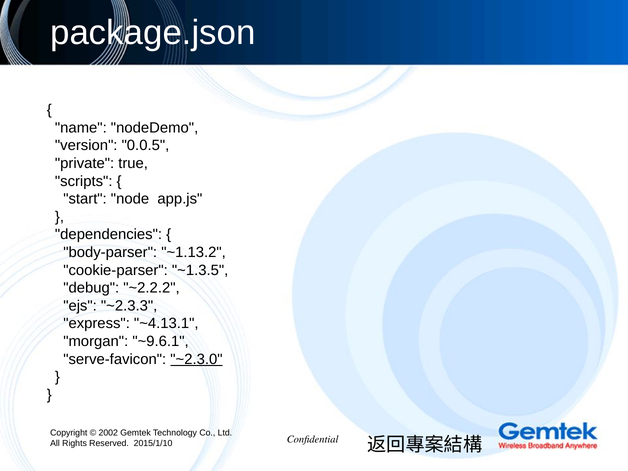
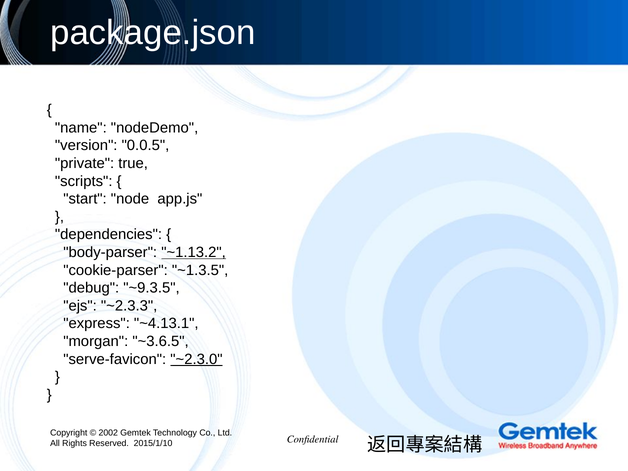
~1.13.2 underline: none -> present
~2.2.2: ~2.2.2 -> ~9.3.5
~9.6.1: ~9.6.1 -> ~3.6.5
